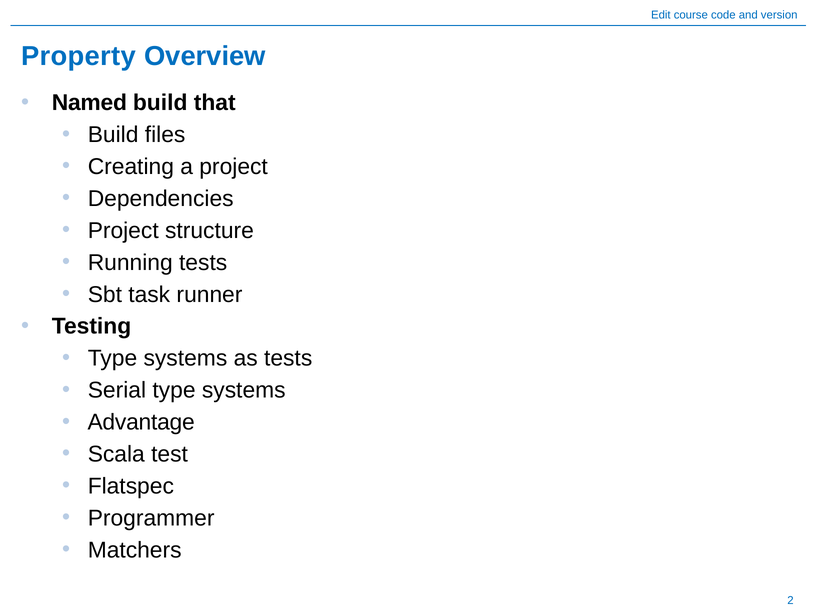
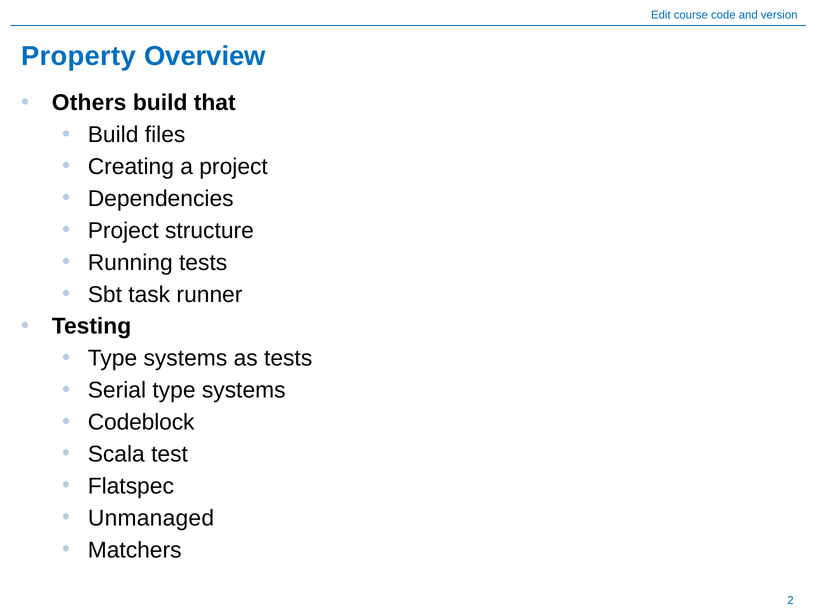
Named: Named -> Others
Advantage: Advantage -> Codeblock
Programmer: Programmer -> Unmanaged
